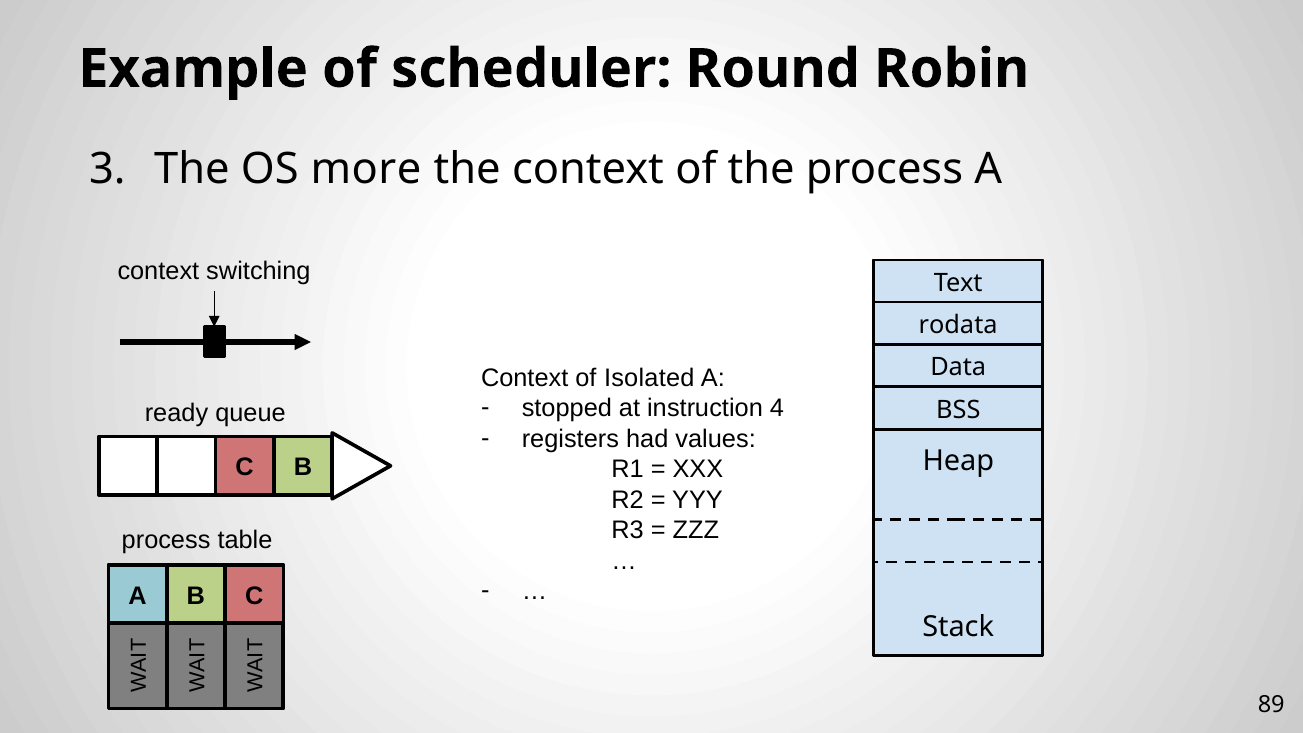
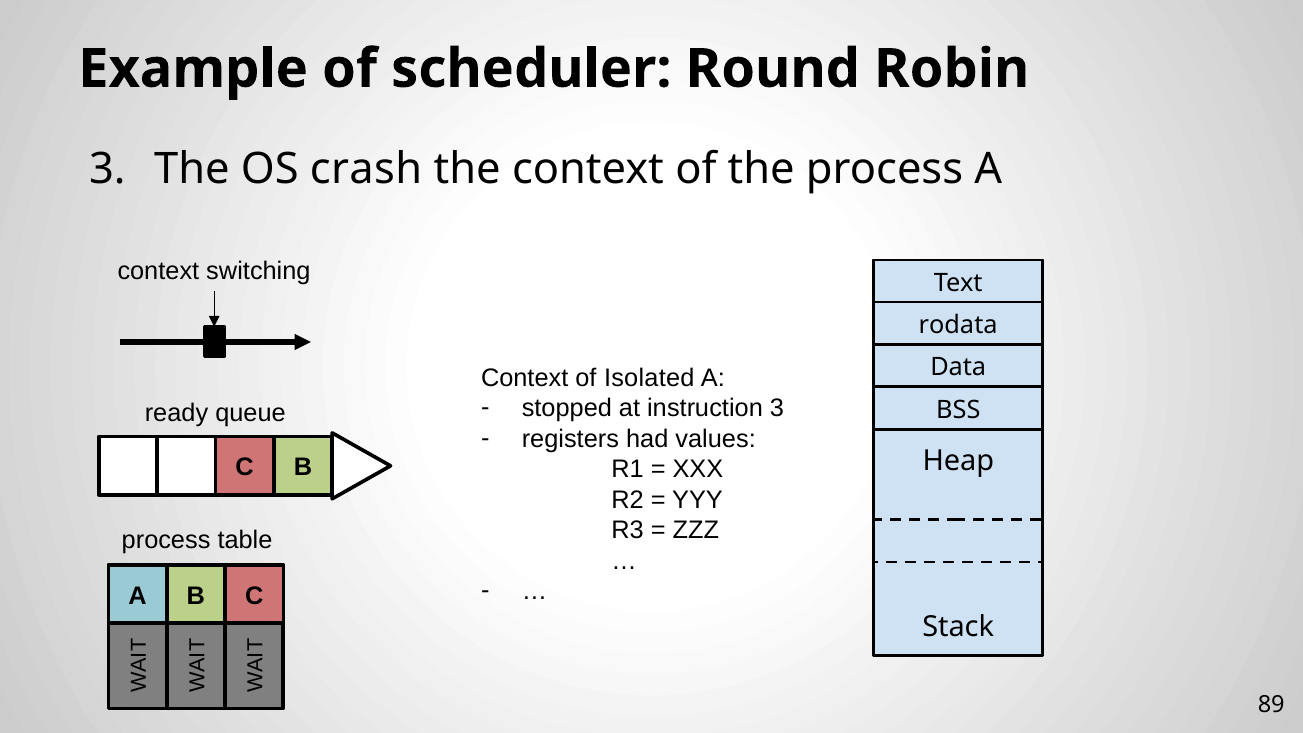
more: more -> crash
instruction 4: 4 -> 3
